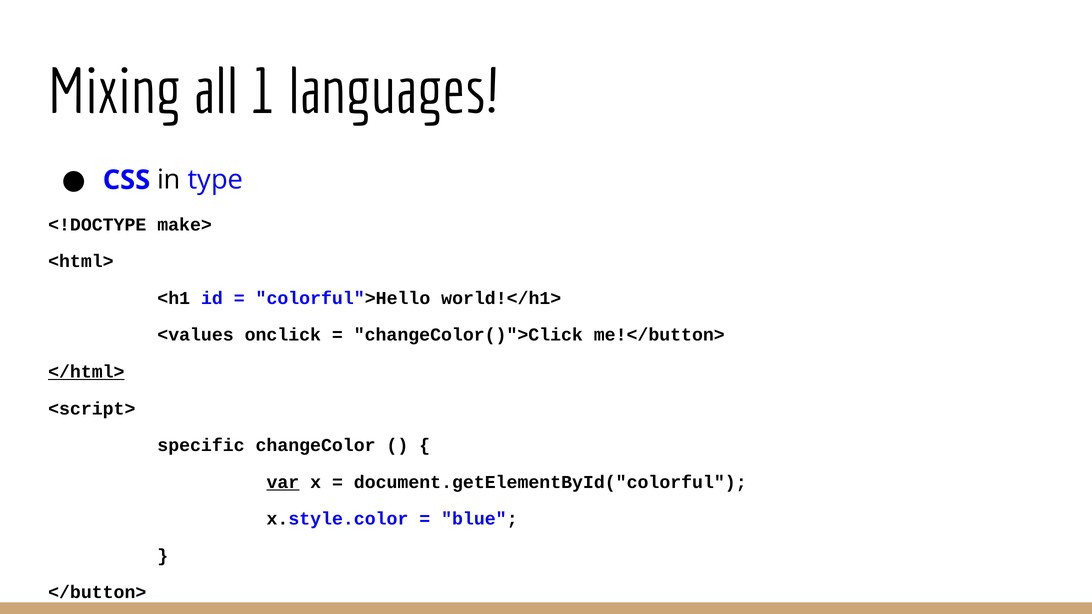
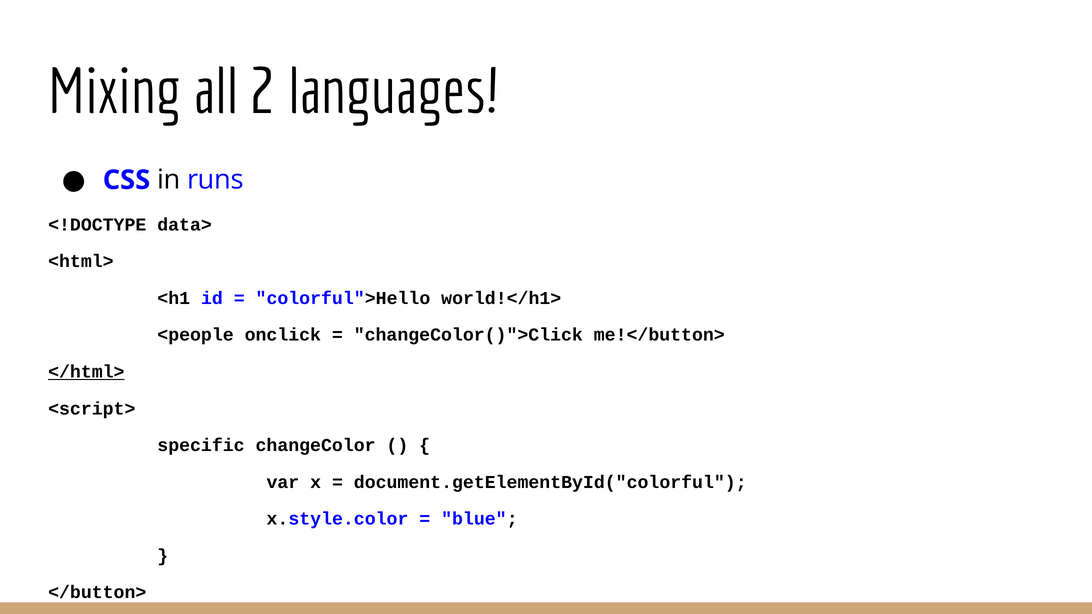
1: 1 -> 2
type: type -> runs
make>: make> -> data>
<values: <values -> <people
var underline: present -> none
